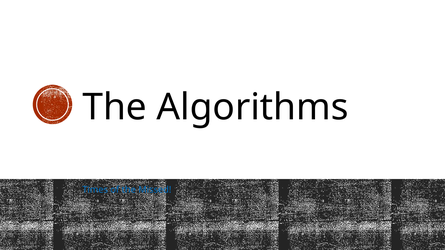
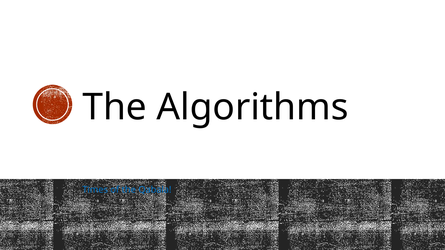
Missed: Missed -> Qabala
